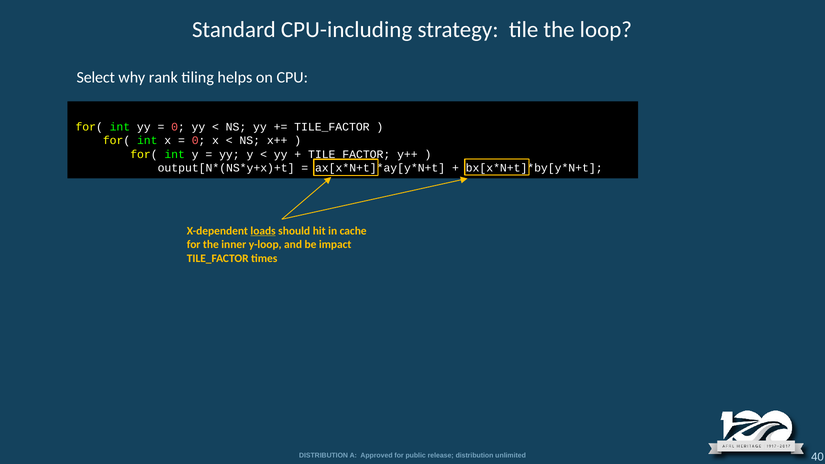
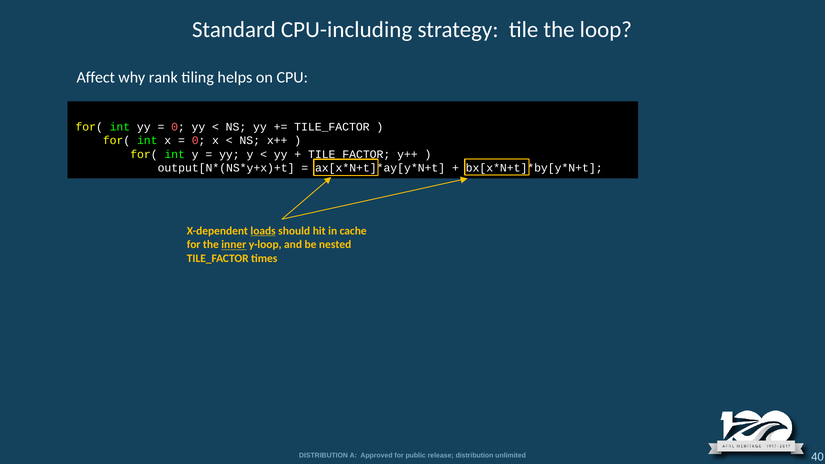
Select: Select -> Affect
inner underline: none -> present
impact: impact -> nested
